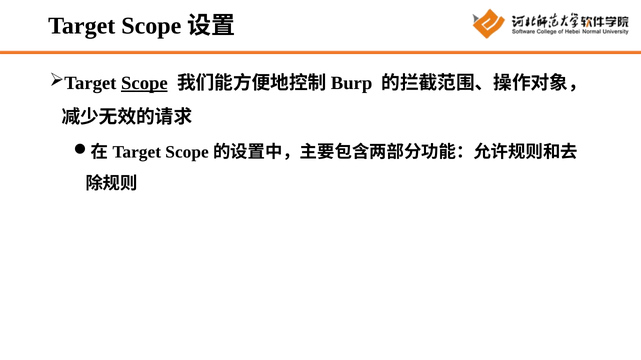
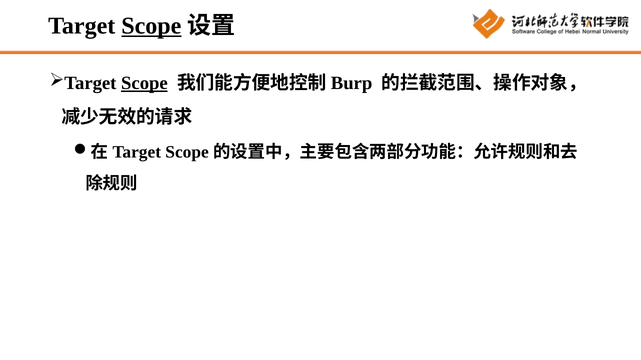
Scope at (151, 26) underline: none -> present
